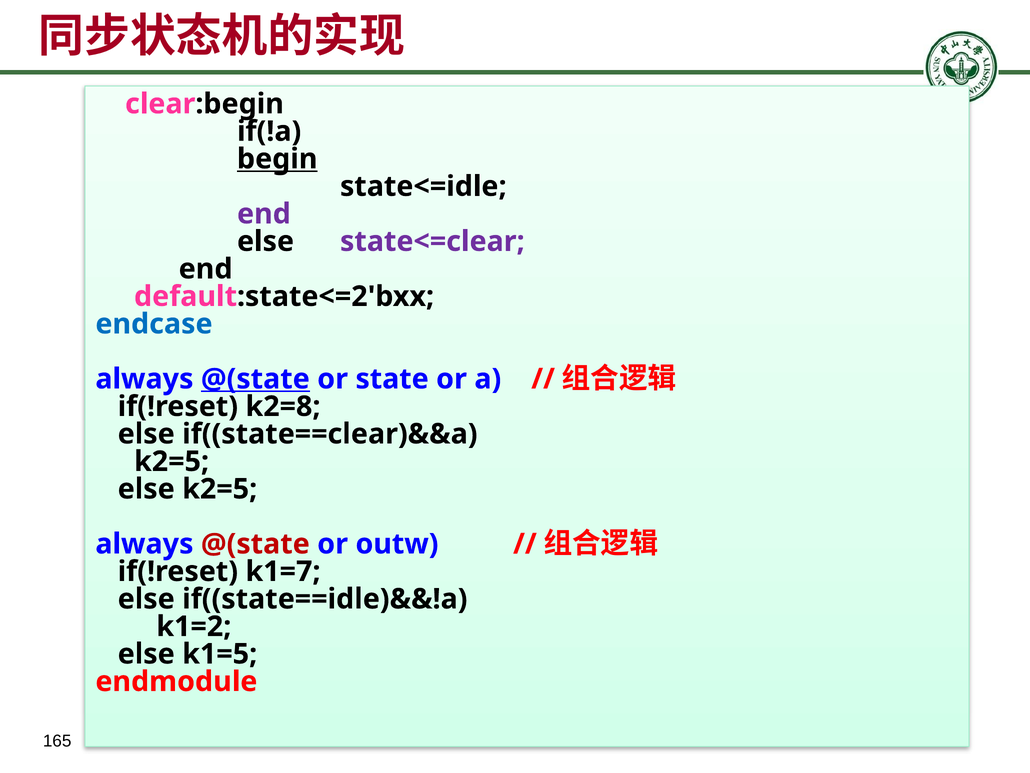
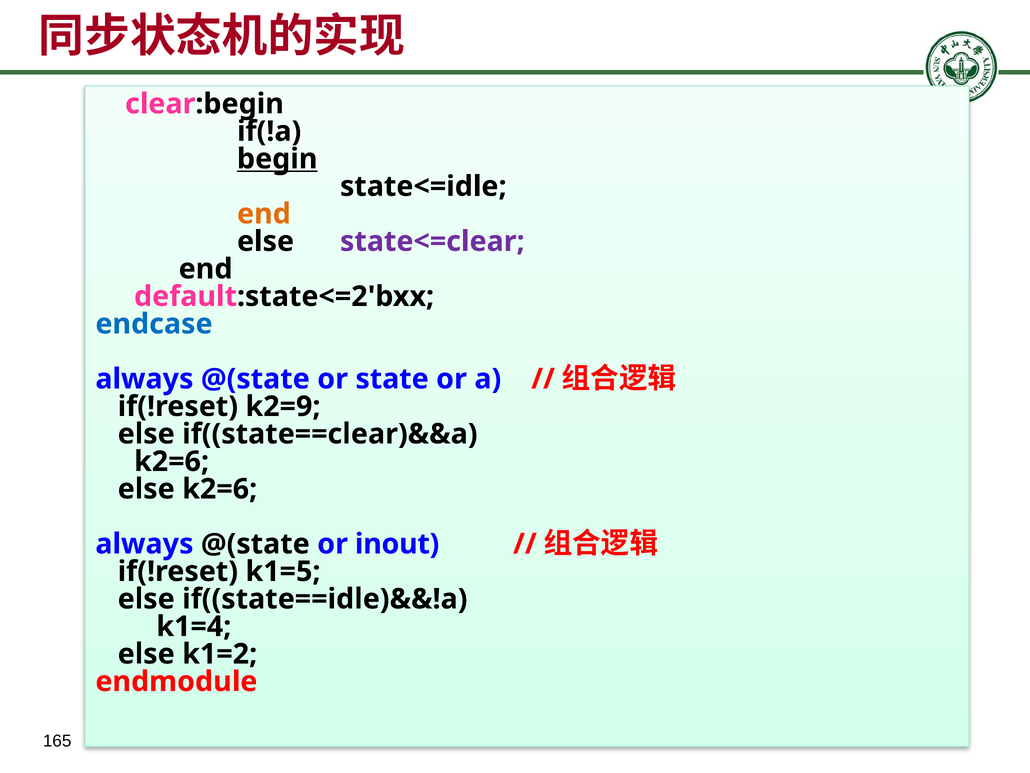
end at (264, 214) colour: purple -> orange
@(state at (255, 379) underline: present -> none
k2=8: k2=8 -> k2=9
k2=5 at (172, 461): k2=5 -> k2=6
else k2=5: k2=5 -> k2=6
@(state at (255, 544) colour: red -> black
outw: outw -> inout
k1=7: k1=7 -> k1=5
k1=2: k1=2 -> k1=4
k1=5: k1=5 -> k1=2
